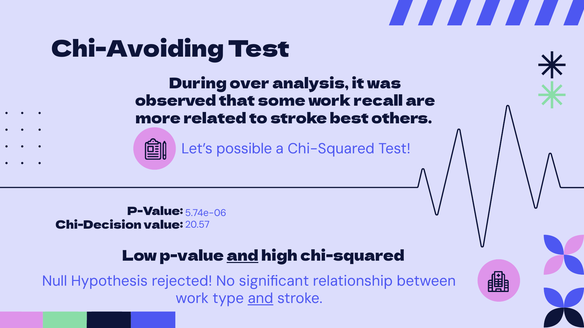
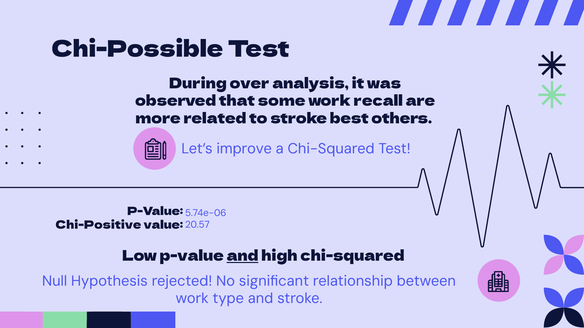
Chi-Avoiding: Chi-Avoiding -> Chi-Possible
possible: possible -> improve
Chi-Decision: Chi-Decision -> Chi-Positive
and at (261, 299) underline: present -> none
